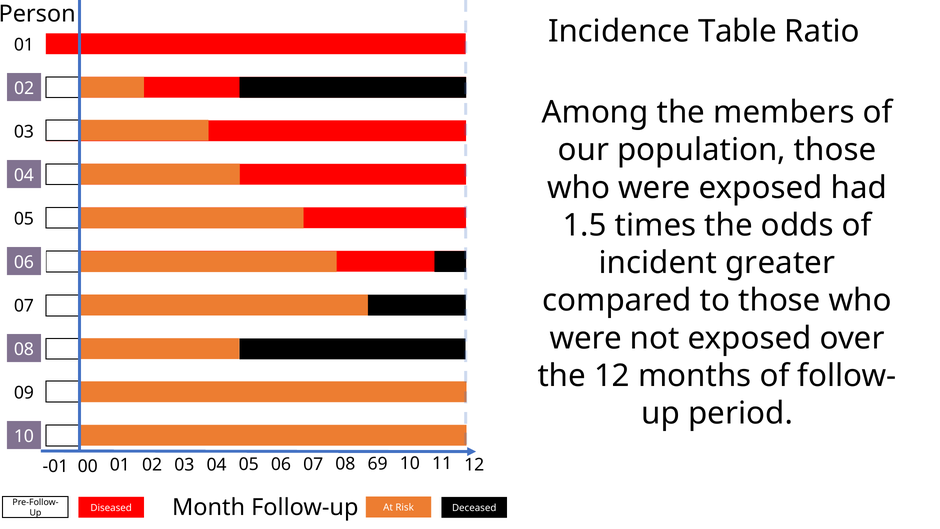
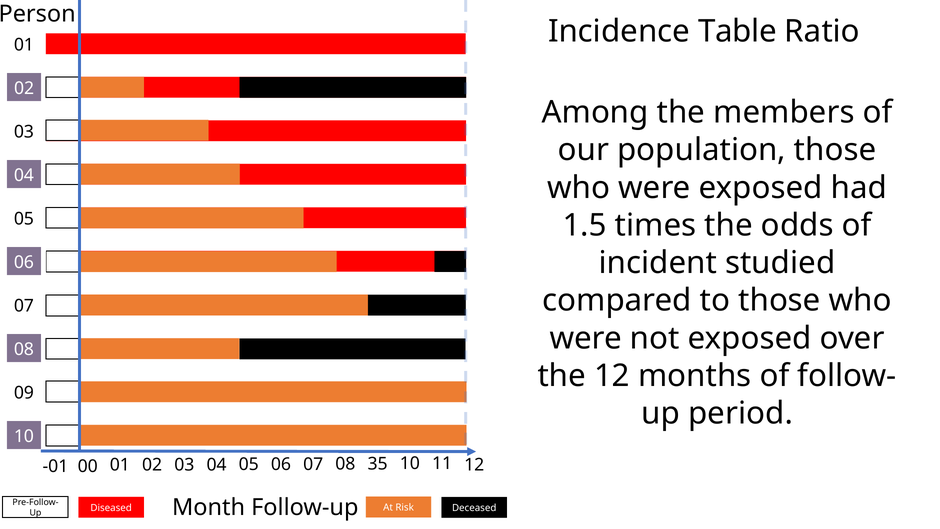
greater: greater -> studied
69: 69 -> 35
